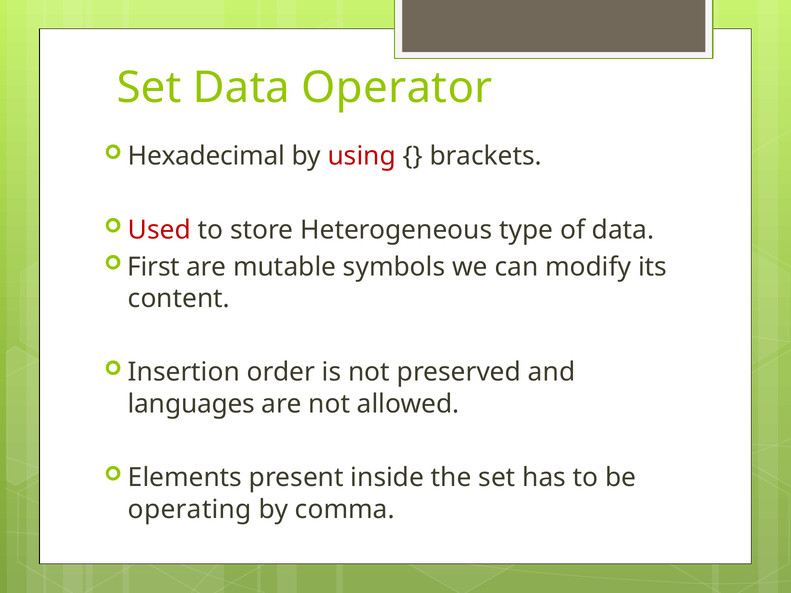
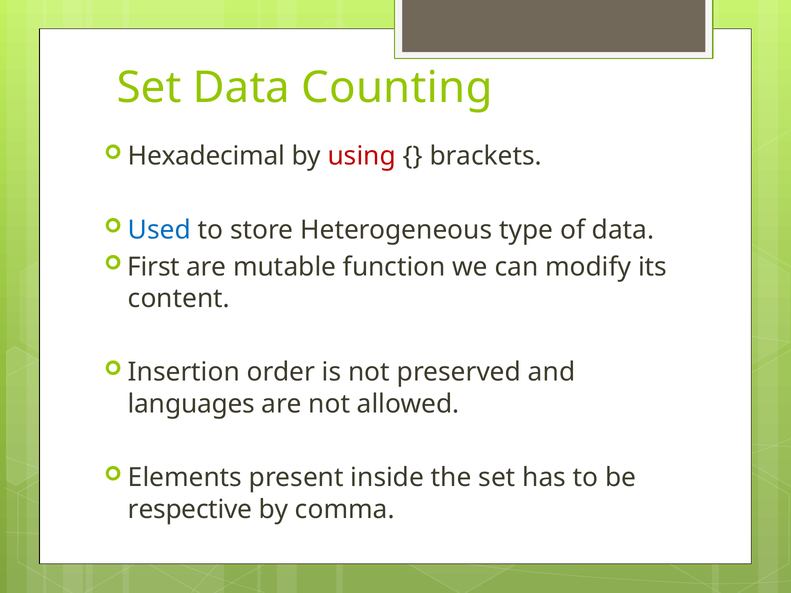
Operator: Operator -> Counting
Used colour: red -> blue
symbols: symbols -> function
operating: operating -> respective
